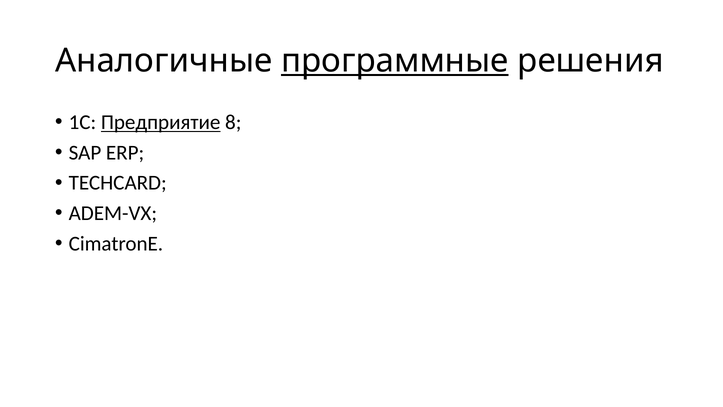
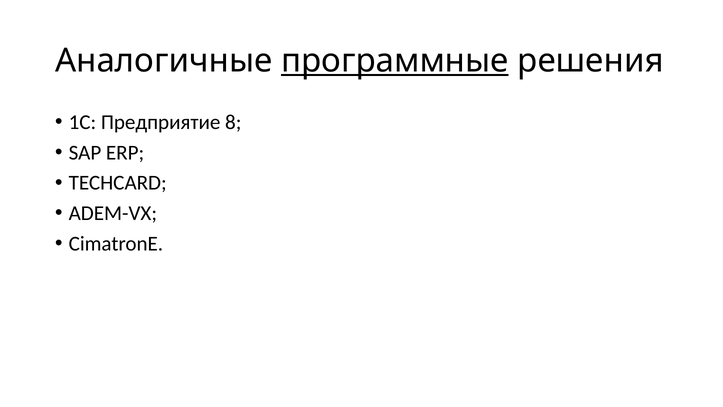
Предприятие underline: present -> none
